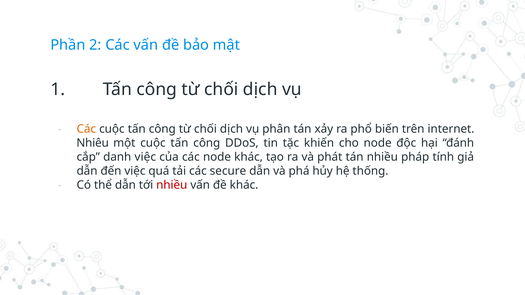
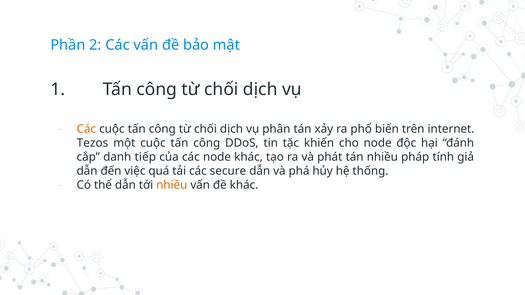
Nhiêu: Nhiêu -> Tezos
danh việc: việc -> tiếp
nhiều at (172, 185) colour: red -> orange
